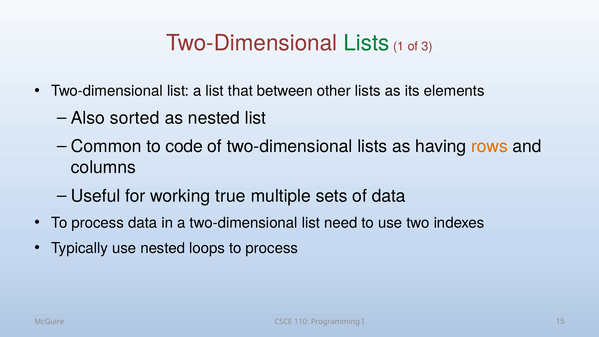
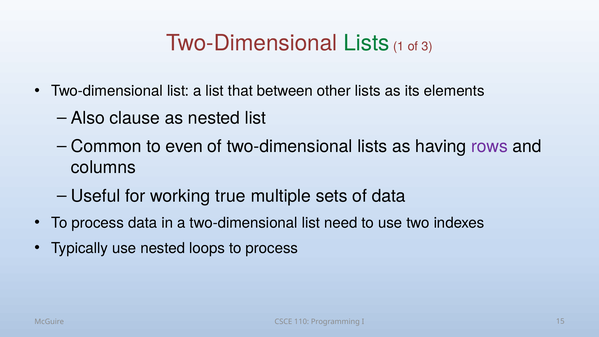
sorted: sorted -> clause
code: code -> even
rows colour: orange -> purple
